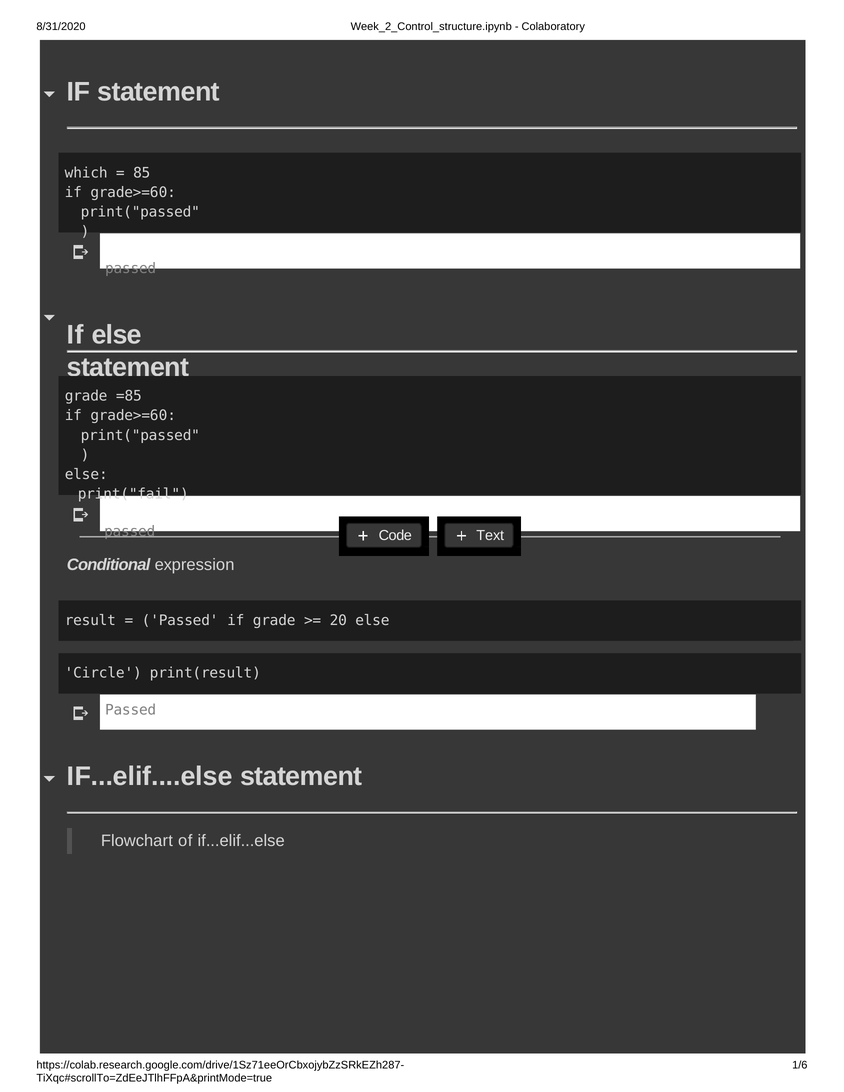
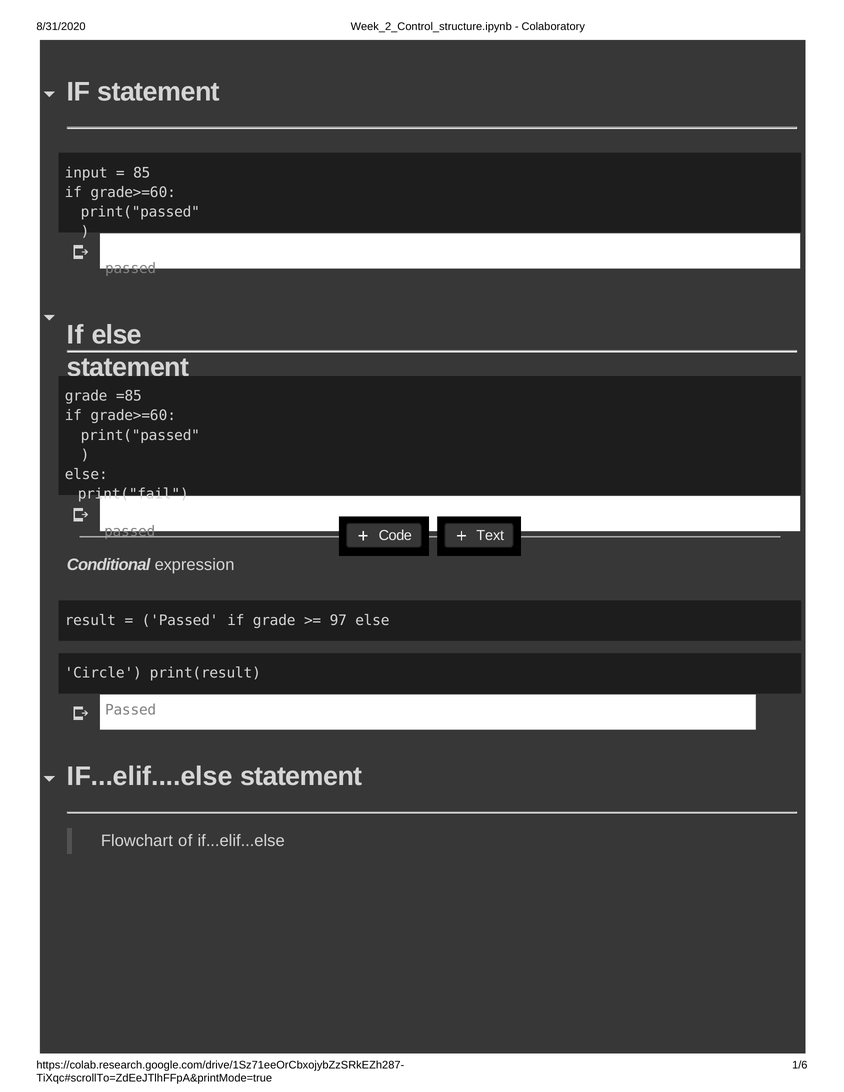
which: which -> input
20: 20 -> 97
